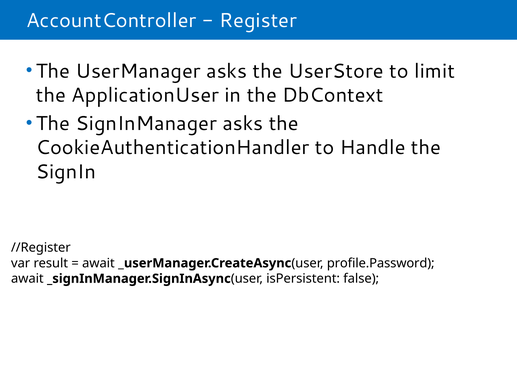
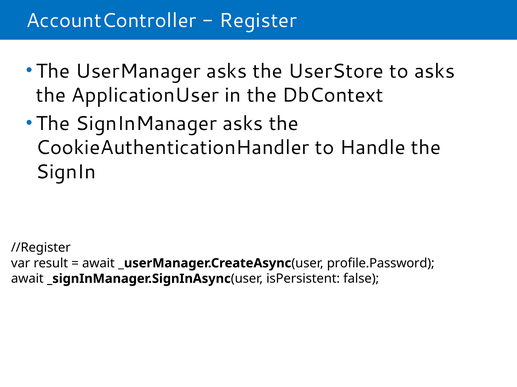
to limit: limit -> asks
